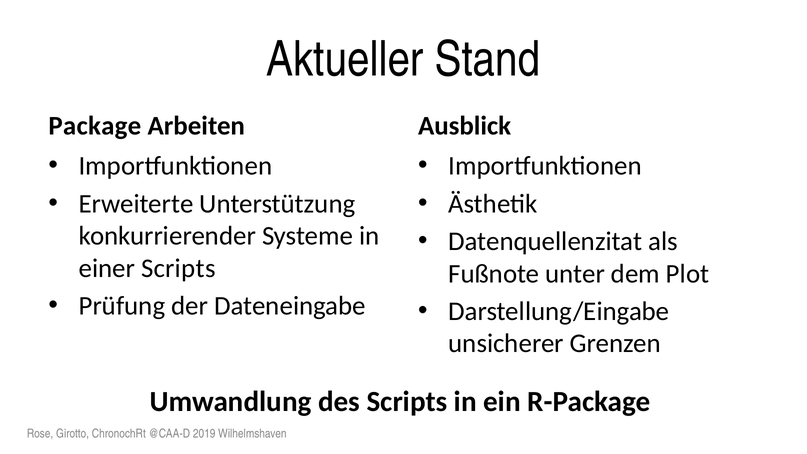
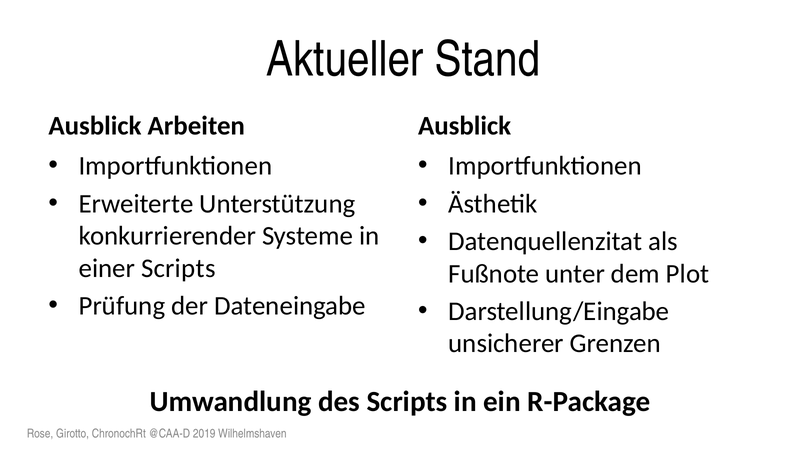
Package at (95, 126): Package -> Ausblick
